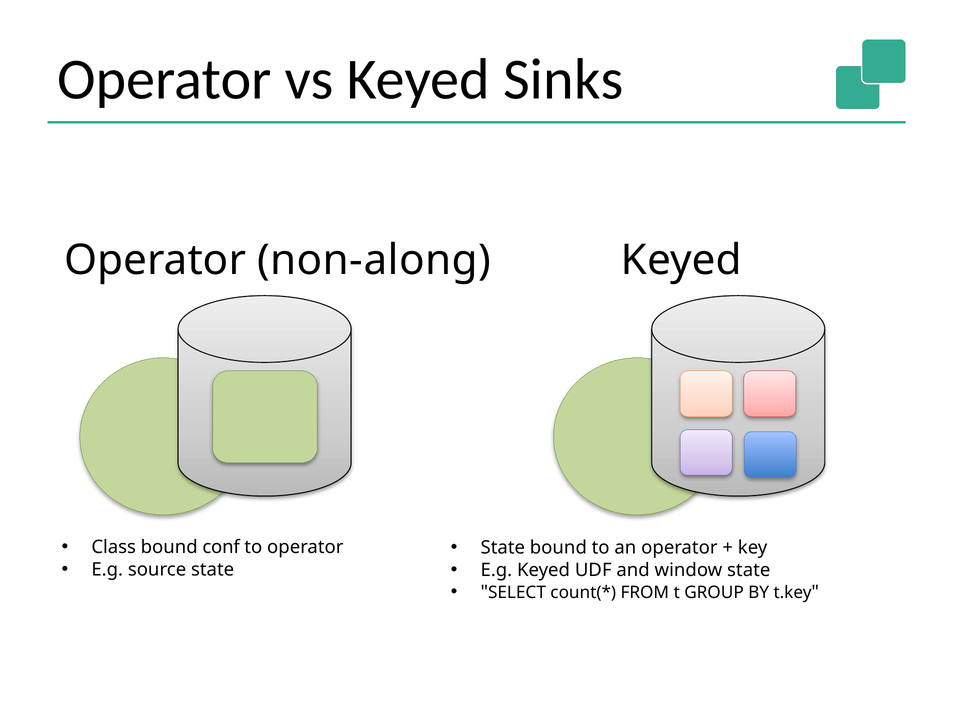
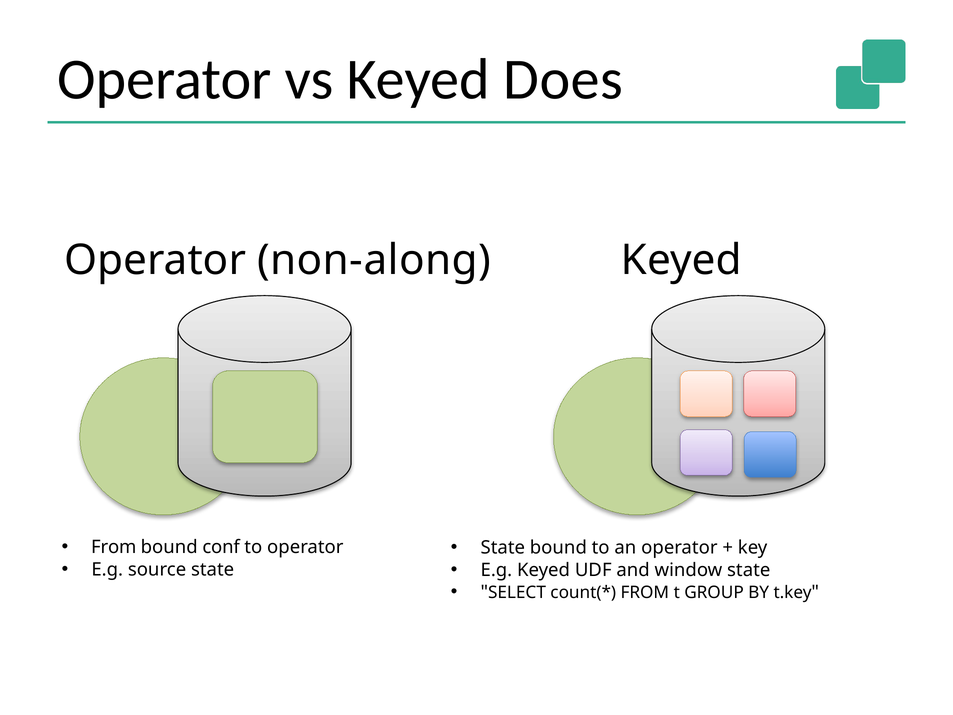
Sinks: Sinks -> Does
Class at (114, 547): Class -> From
